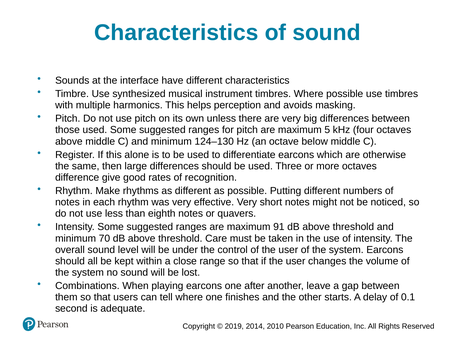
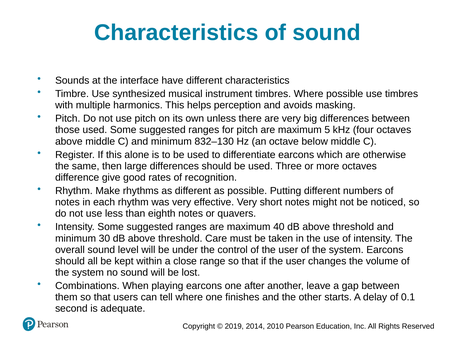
124–130: 124–130 -> 832–130
91: 91 -> 40
70: 70 -> 30
